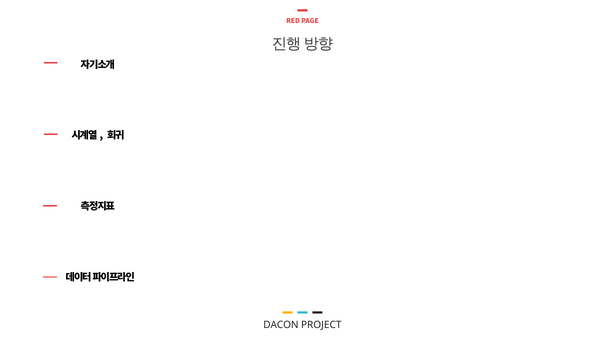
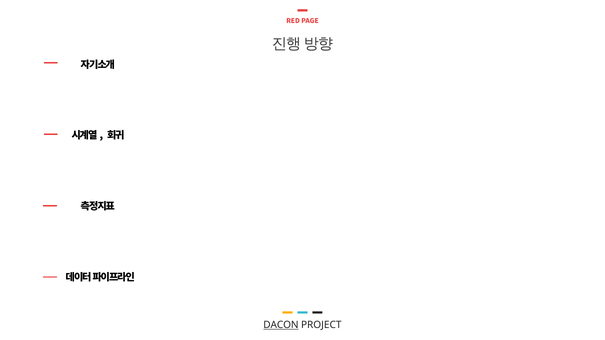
DACON underline: none -> present
